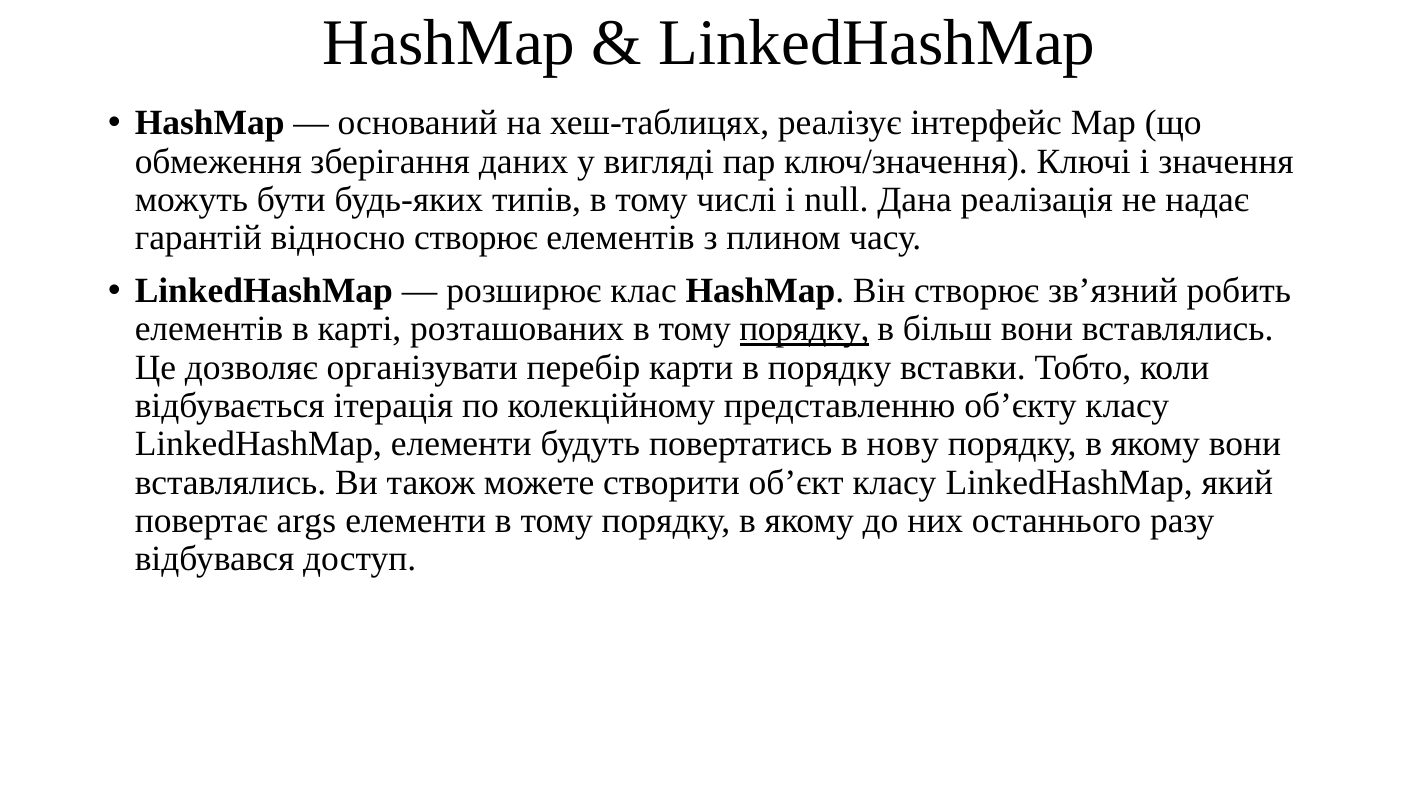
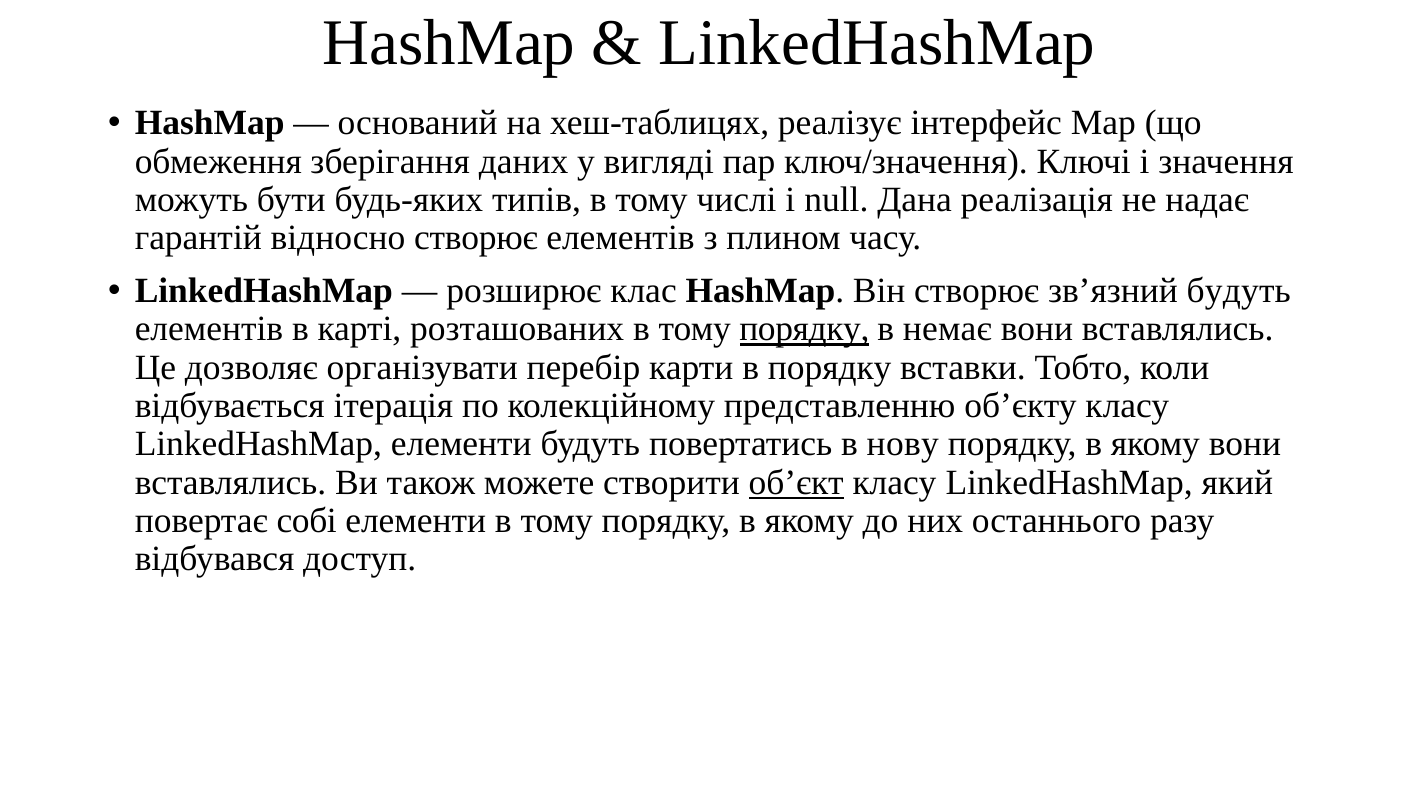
зв’язний робить: робить -> будуть
більш: більш -> немає
об’єкт underline: none -> present
args: args -> собі
